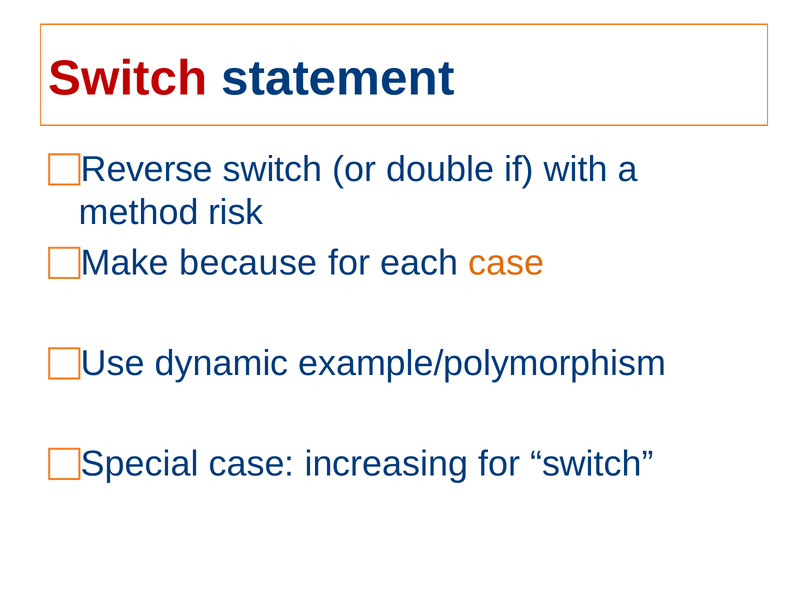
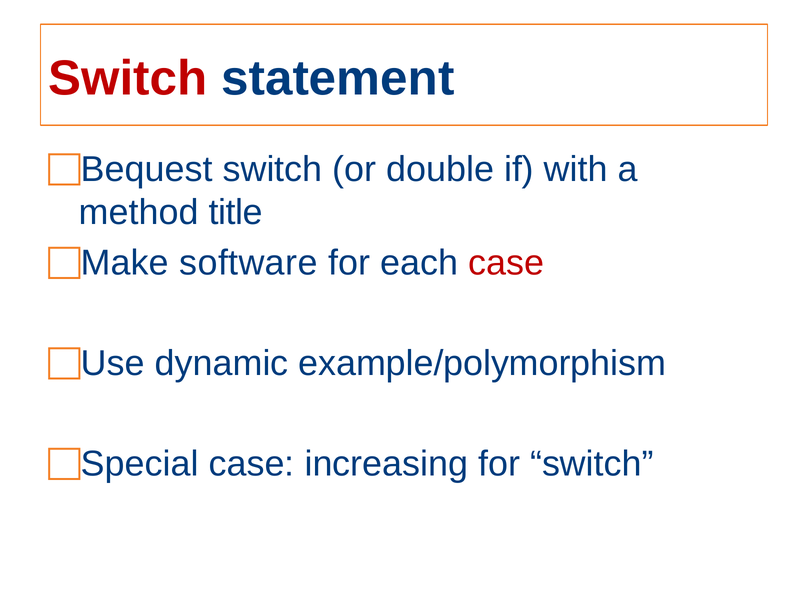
Reverse: Reverse -> Bequest
risk: risk -> title
because: because -> software
case at (506, 263) colour: orange -> red
